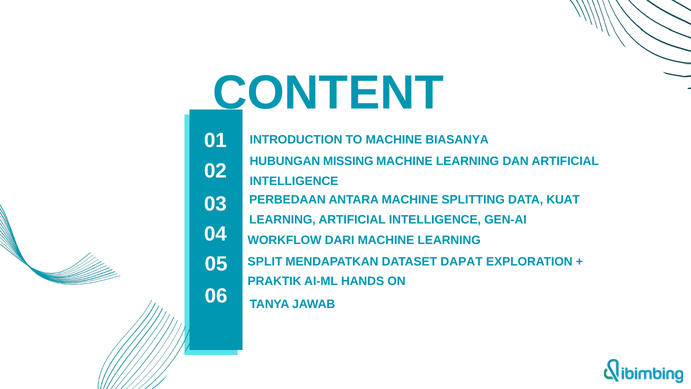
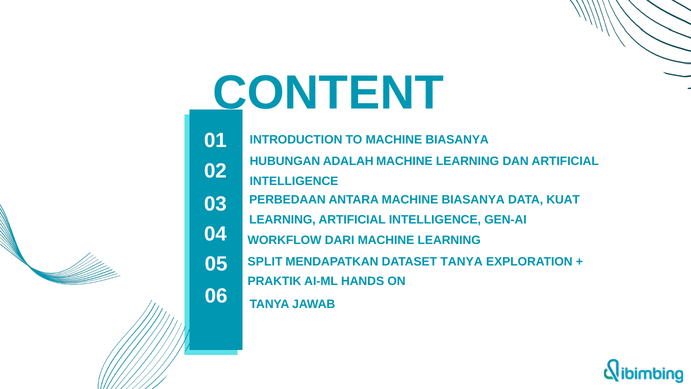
MISSING: MISSING -> ADALAH
ANTARA MACHINE SPLITTING: SPLITTING -> BIASANYA
DATASET DAPAT: DAPAT -> TANYA
